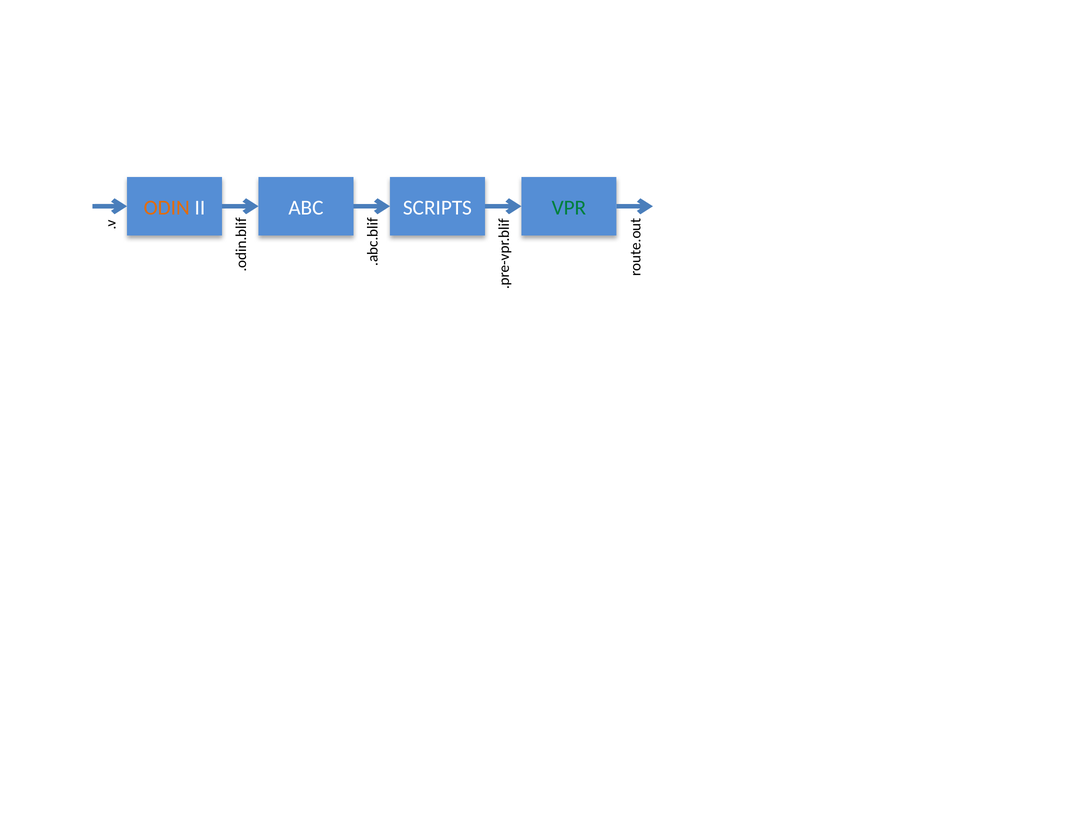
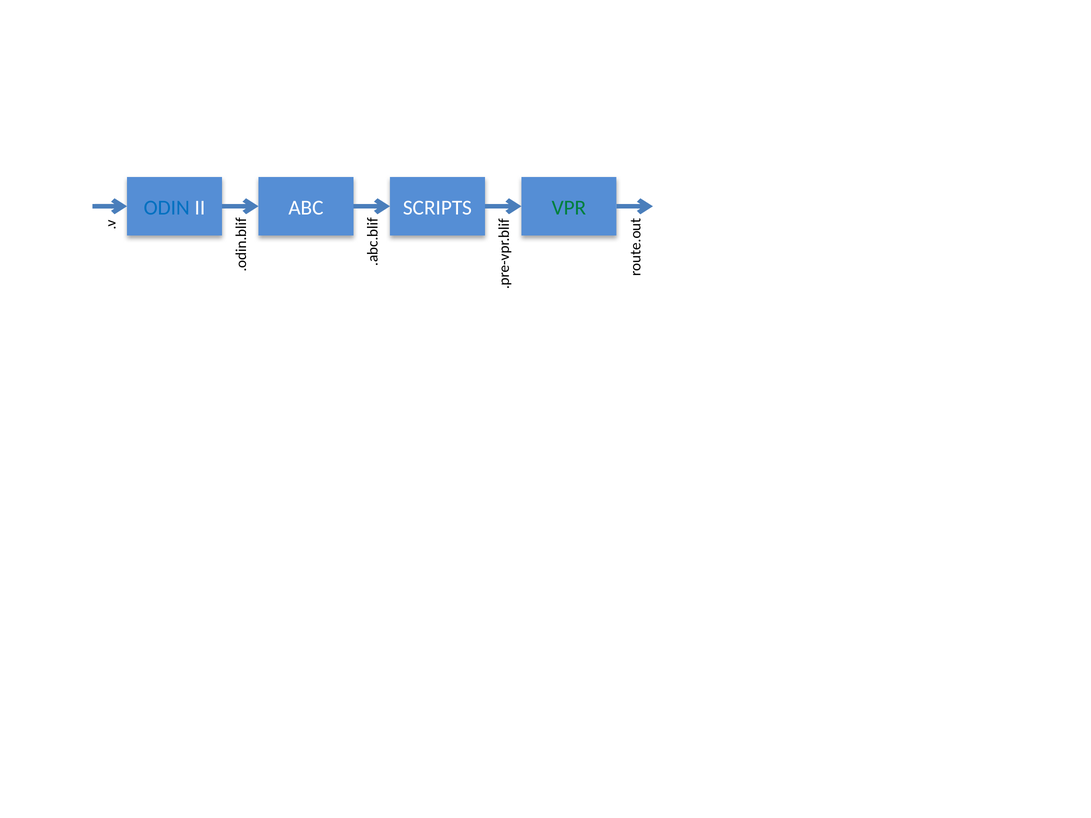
ODIN colour: orange -> blue
